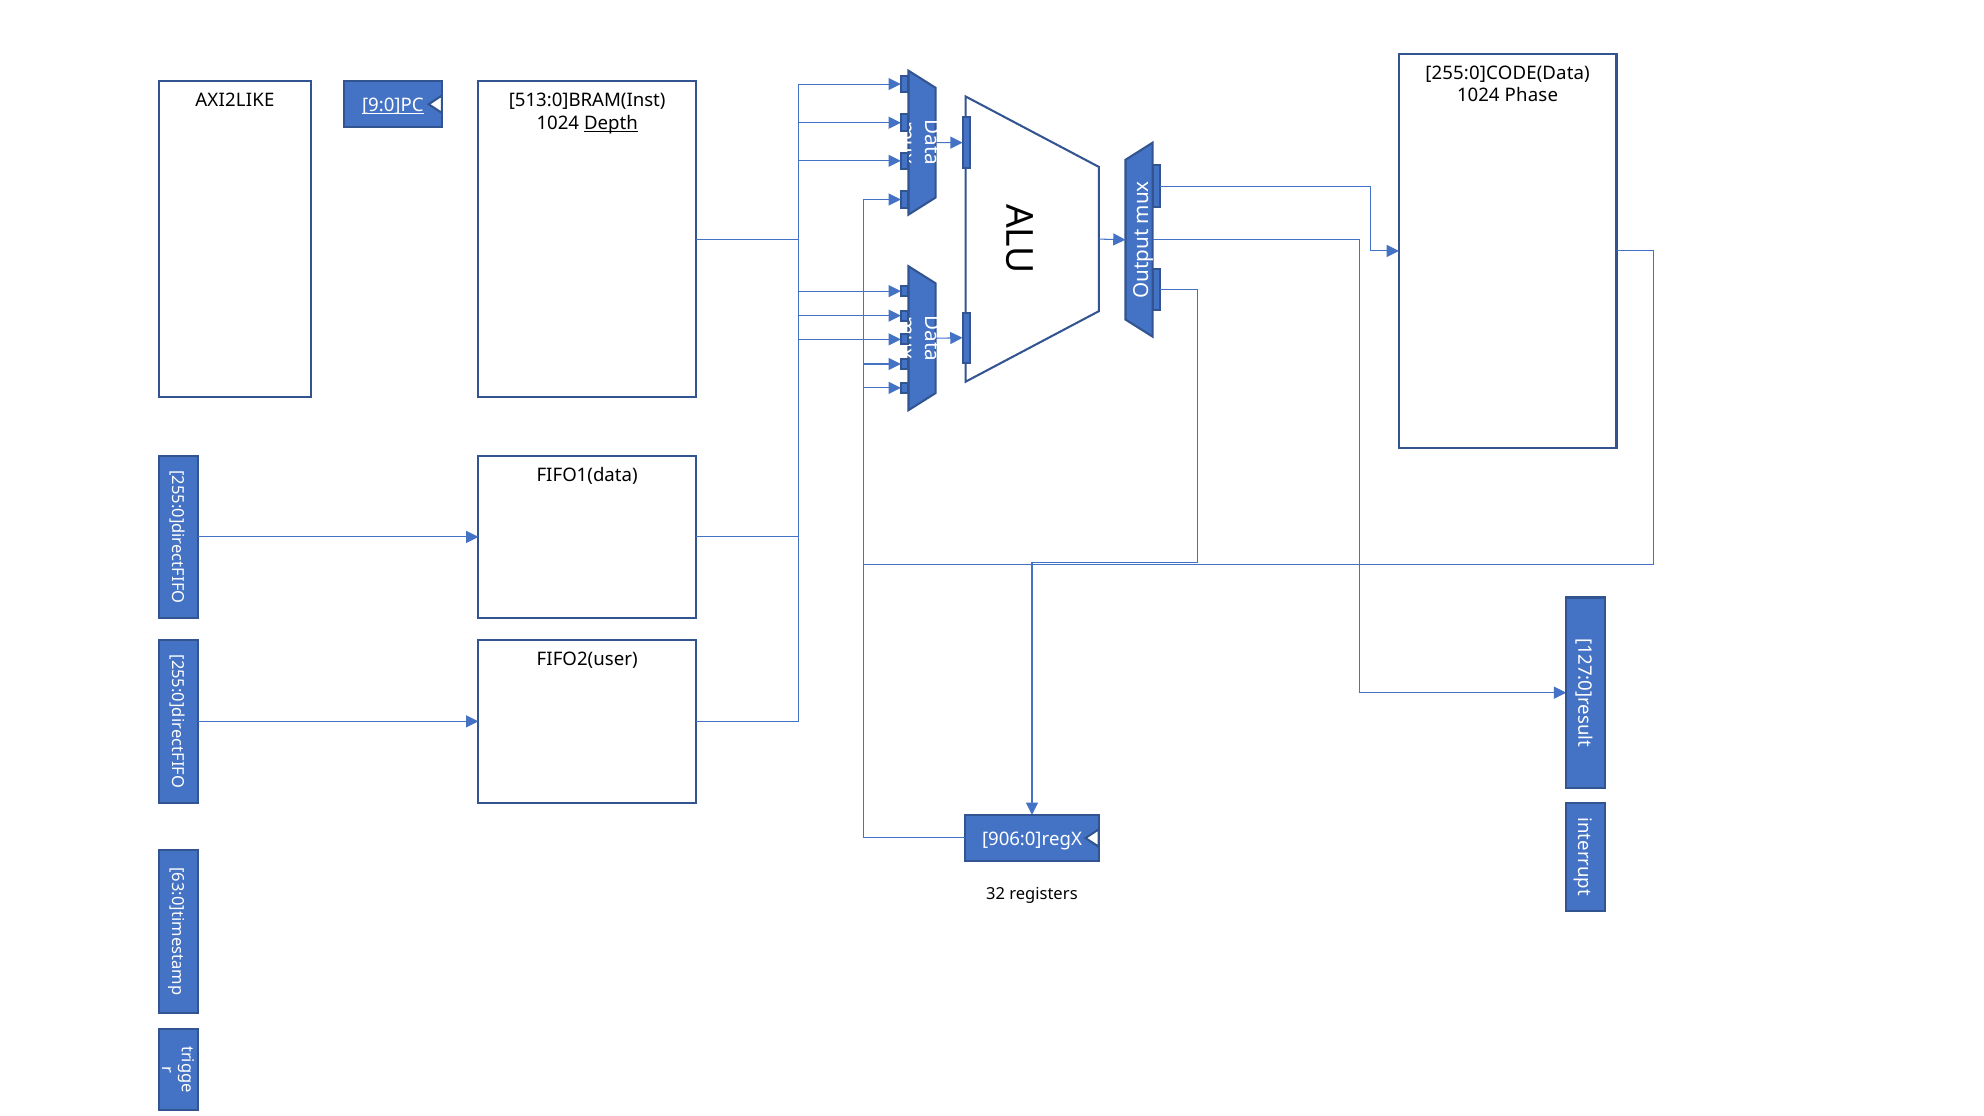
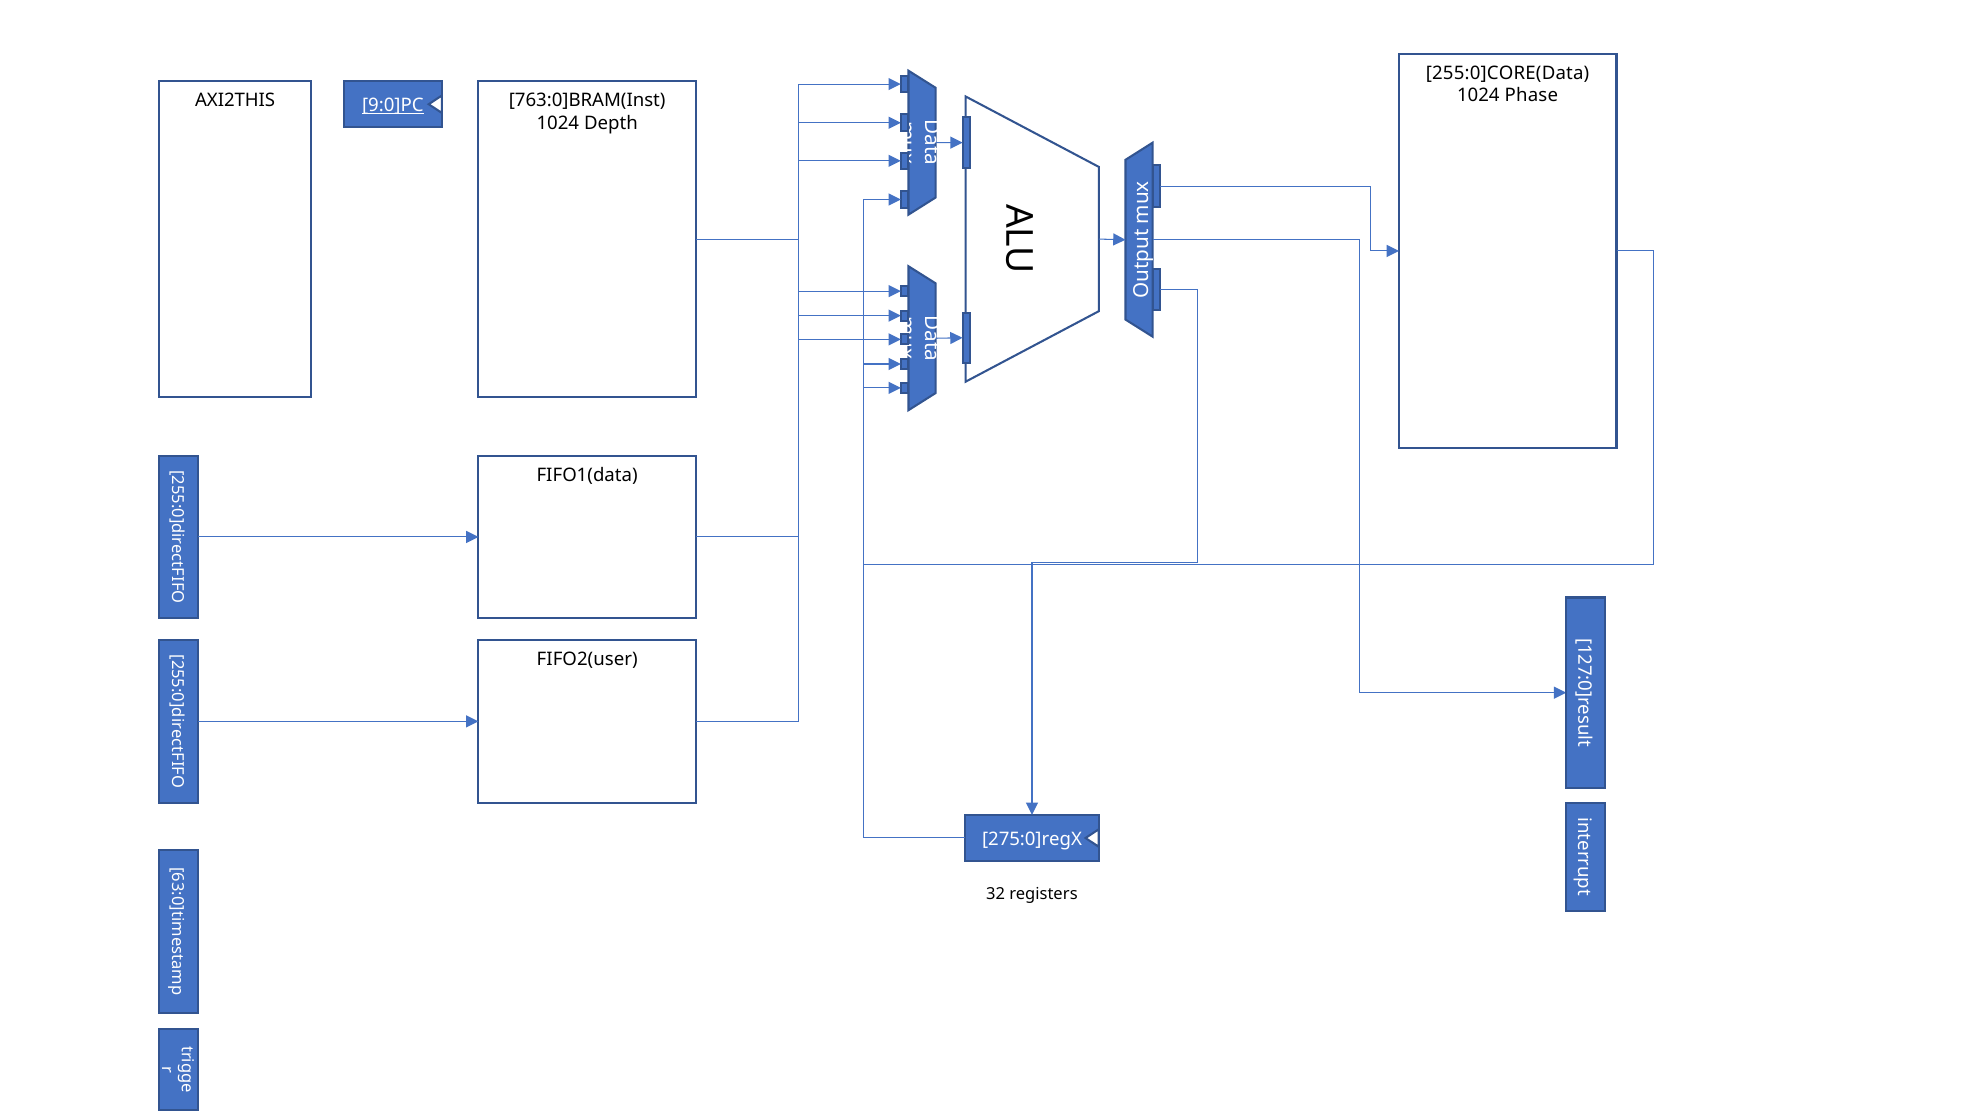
255:0]CODE(Data: 255:0]CODE(Data -> 255:0]CORE(Data
AXI2LIKE: AXI2LIKE -> AXI2THIS
513:0]BRAM(Inst: 513:0]BRAM(Inst -> 763:0]BRAM(Inst
Depth underline: present -> none
906:0]regX: 906:0]regX -> 275:0]regX
